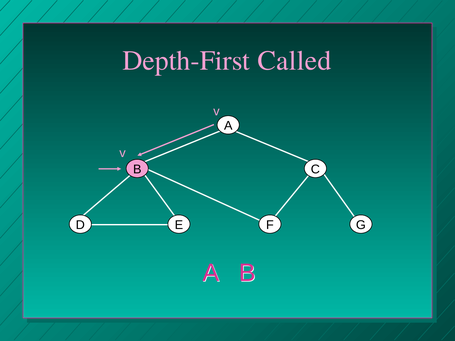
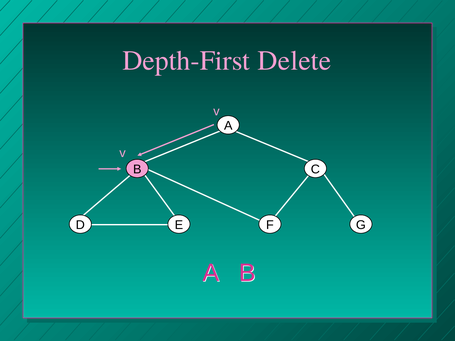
Called: Called -> Delete
